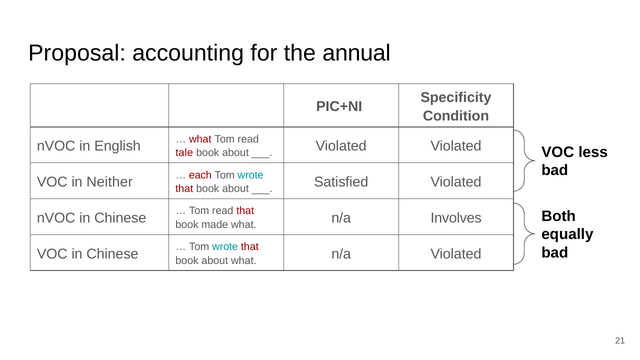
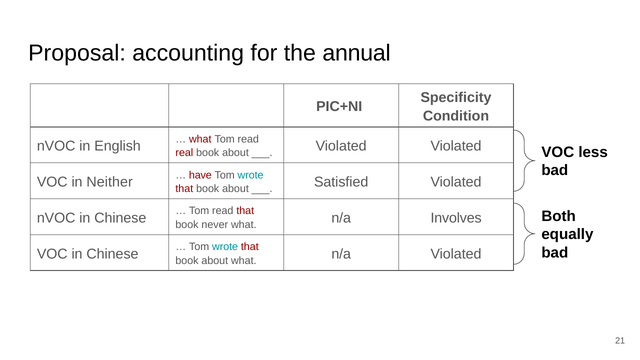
tale: tale -> real
each: each -> have
made: made -> never
